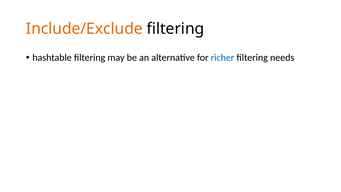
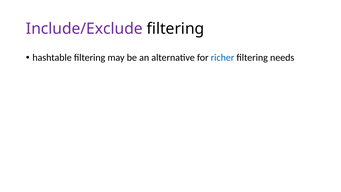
Include/Exclude colour: orange -> purple
